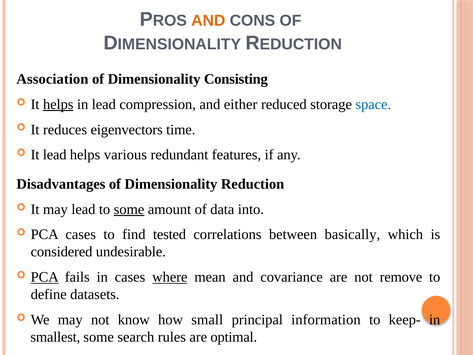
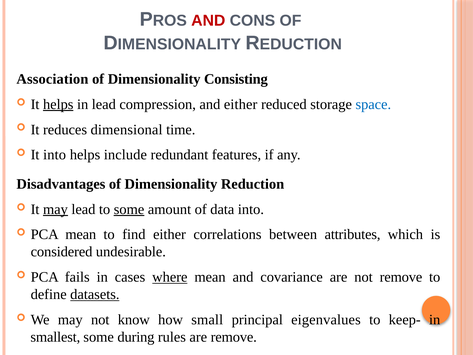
AND at (208, 21) colour: orange -> red
eigenvectors: eigenvectors -> dimensional
It lead: lead -> into
various: various -> include
may at (55, 209) underline: none -> present
PCA cases: cases -> mean
find tested: tested -> either
basically: basically -> attributes
PCA at (45, 277) underline: present -> none
datasets underline: none -> present
information: information -> eigenvalues
search: search -> during
are optimal: optimal -> remove
